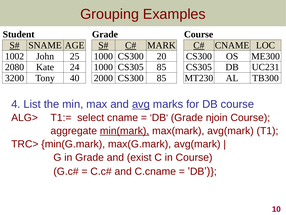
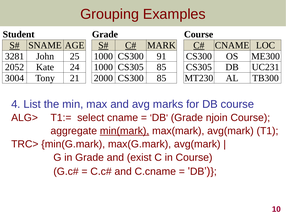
1002: 1002 -> 3281
20: 20 -> 91
2080: 2080 -> 2052
3200: 3200 -> 3004
40: 40 -> 21
avg underline: present -> none
